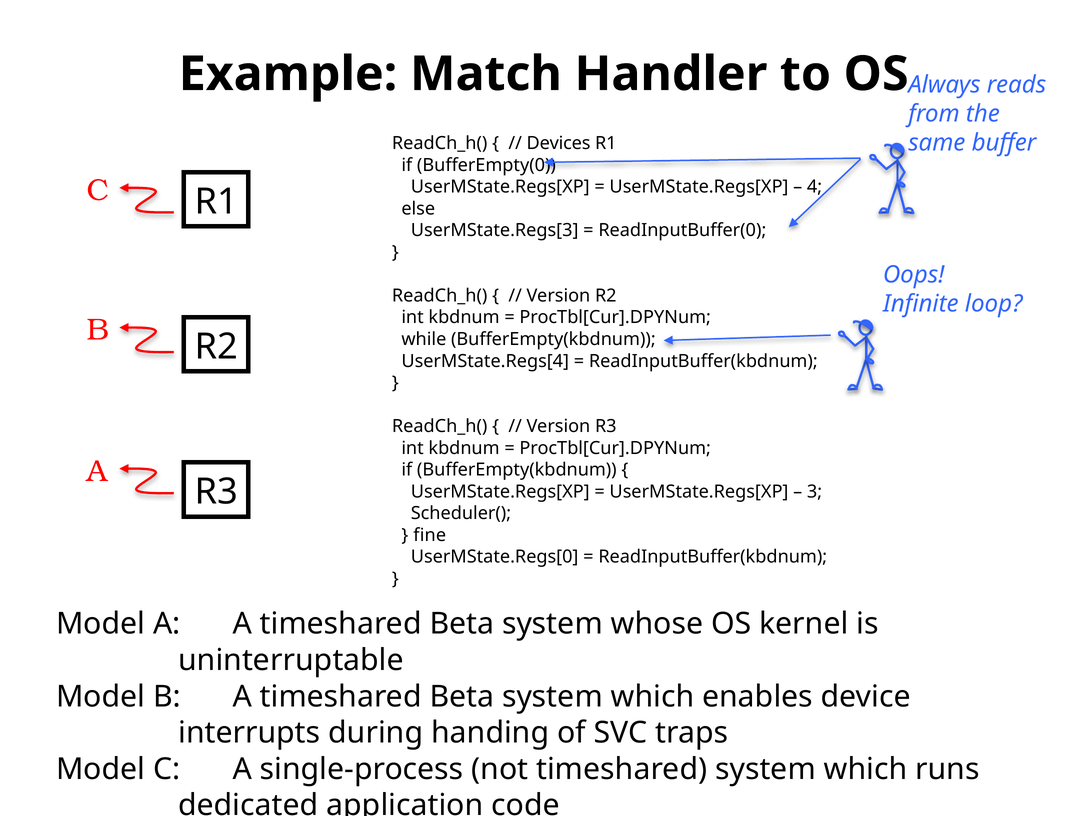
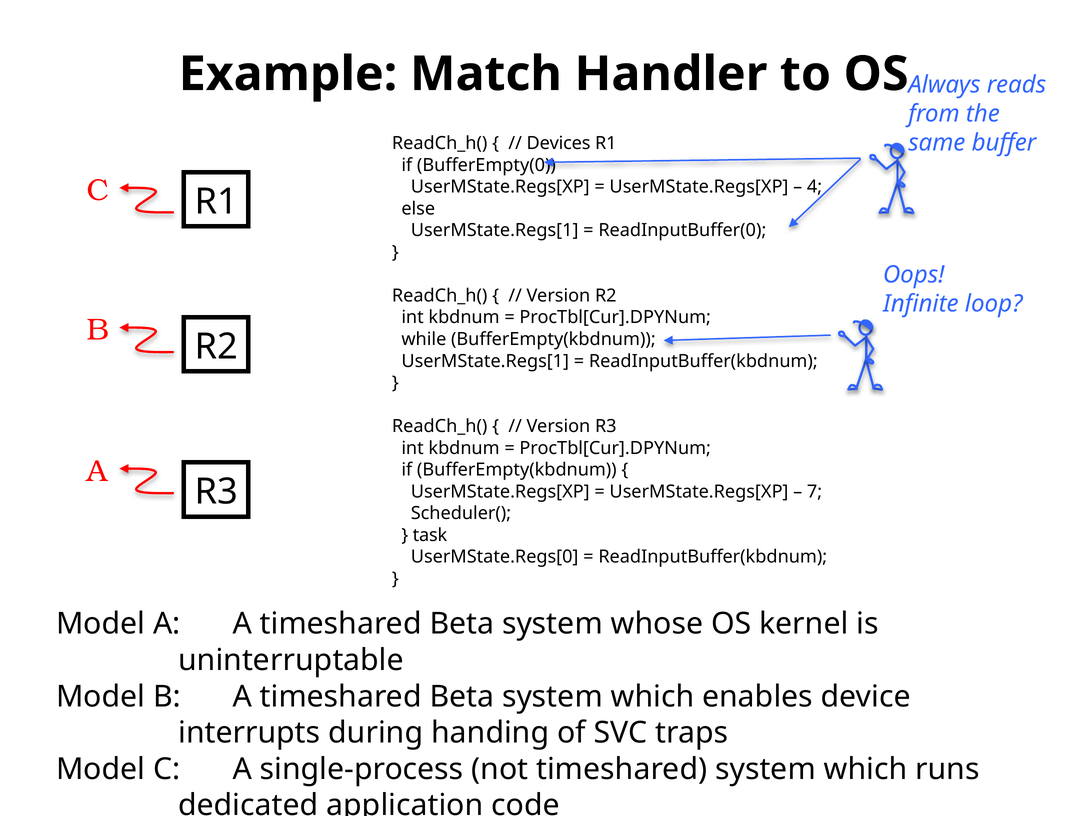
UserMState.Regs[3 at (495, 230): UserMState.Regs[3 -> UserMState.Regs[1
UserMState.Regs[4 at (485, 361): UserMState.Regs[4 -> UserMState.Regs[1
3: 3 -> 7
fine: fine -> task
